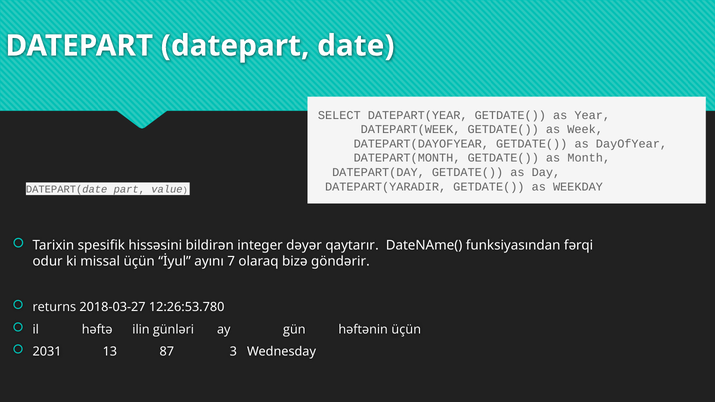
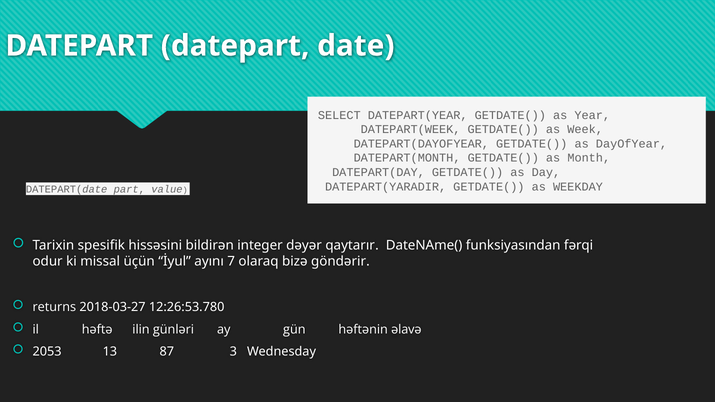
həftənin üçün: üçün -> əlavə
2031: 2031 -> 2053
